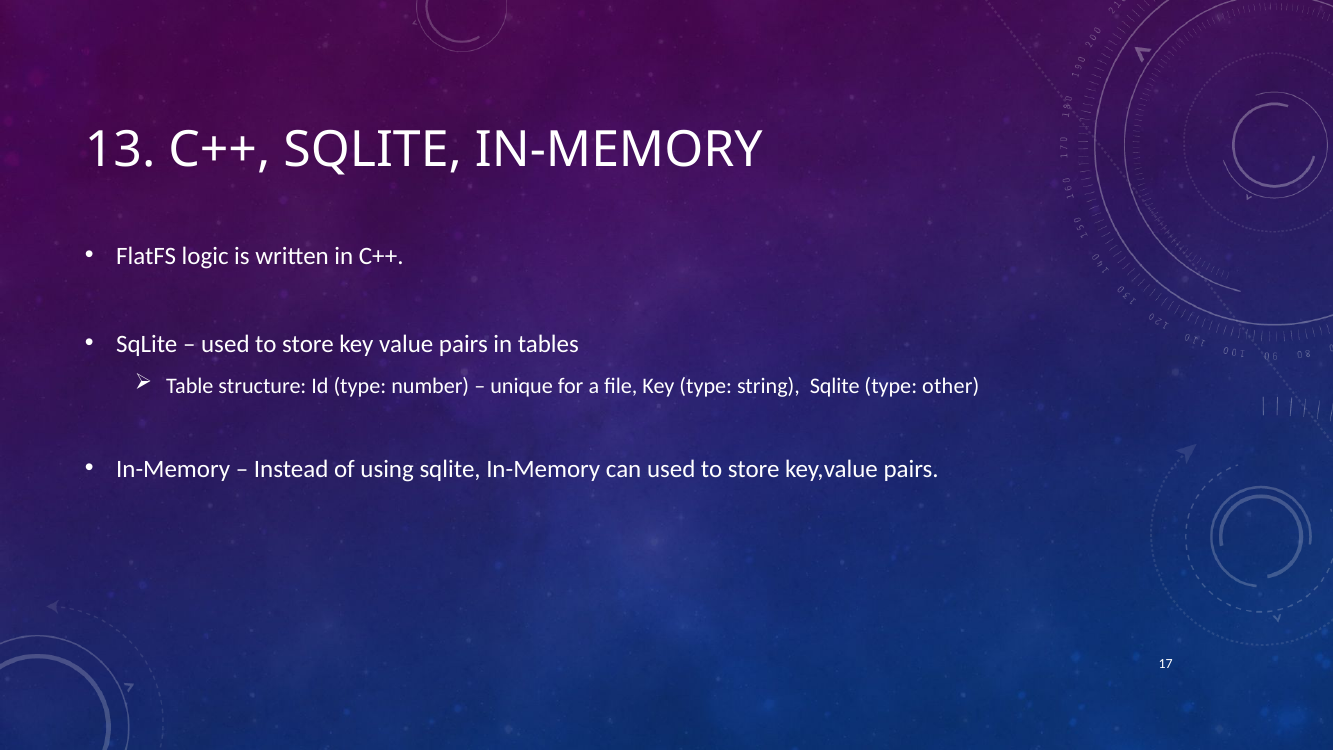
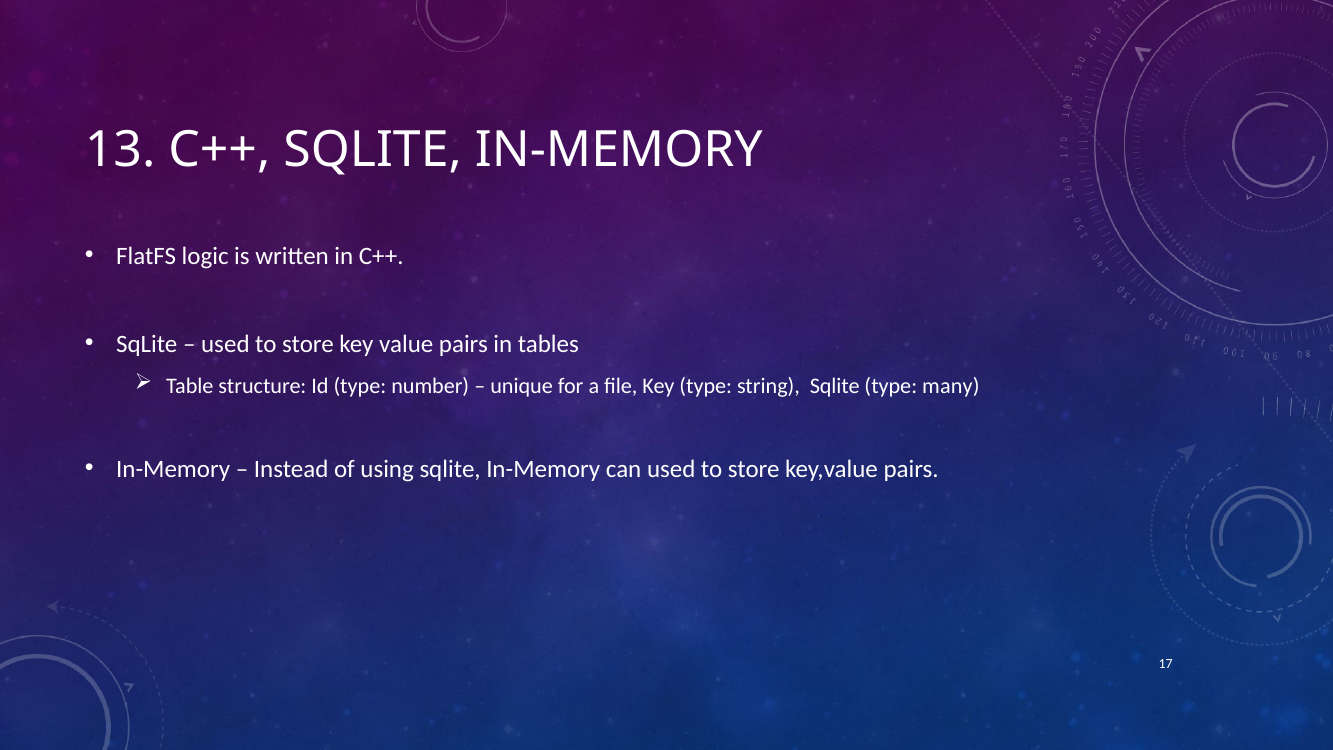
other: other -> many
